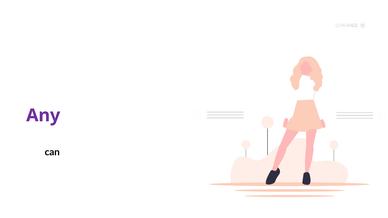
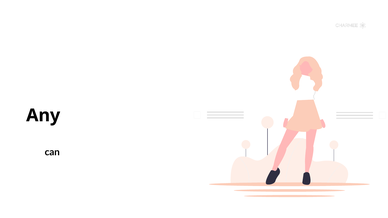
Any colour: purple -> black
